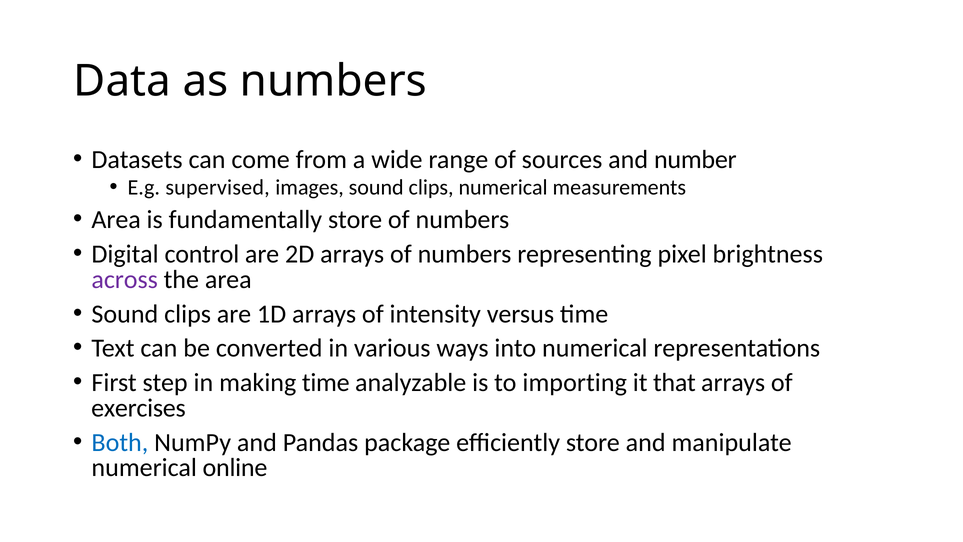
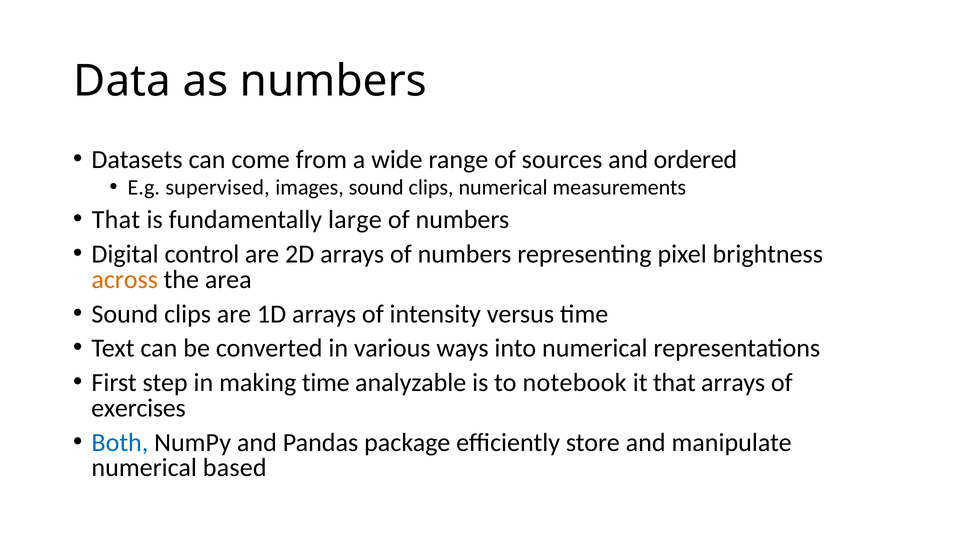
number: number -> ordered
Area at (116, 220): Area -> That
fundamentally store: store -> large
across colour: purple -> orange
importing: importing -> notebook
online: online -> based
